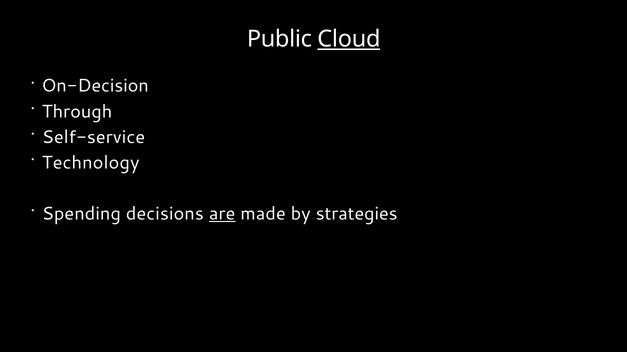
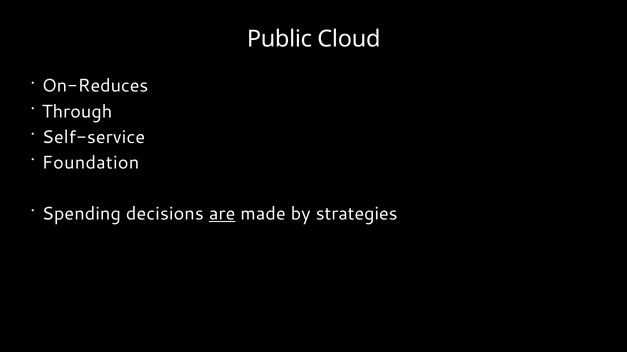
Cloud underline: present -> none
On-Decision: On-Decision -> On-Reduces
Technology: Technology -> Foundation
